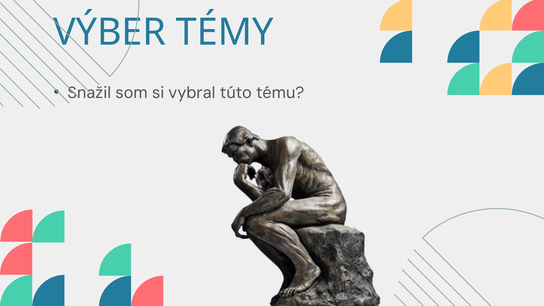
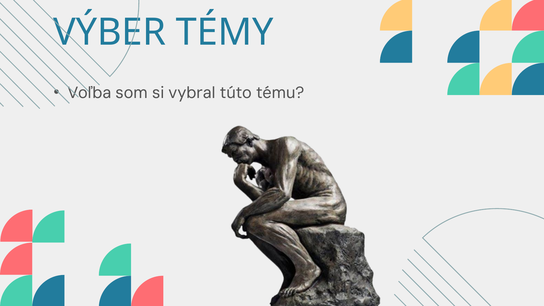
Snažil: Snažil -> Voľba
